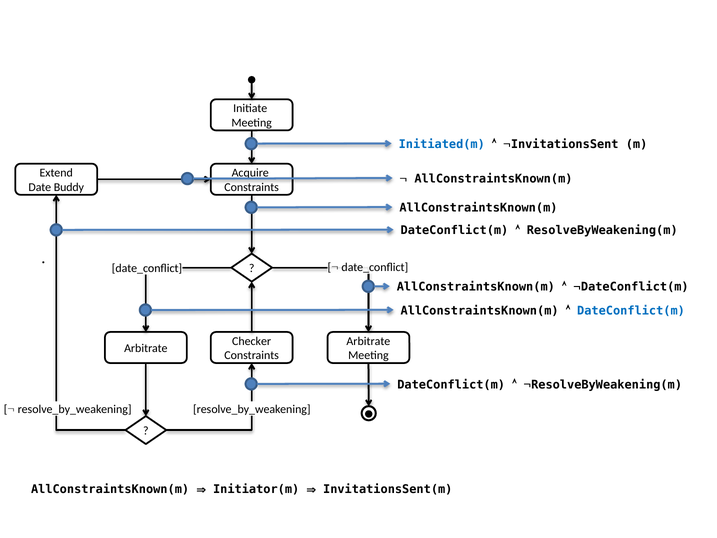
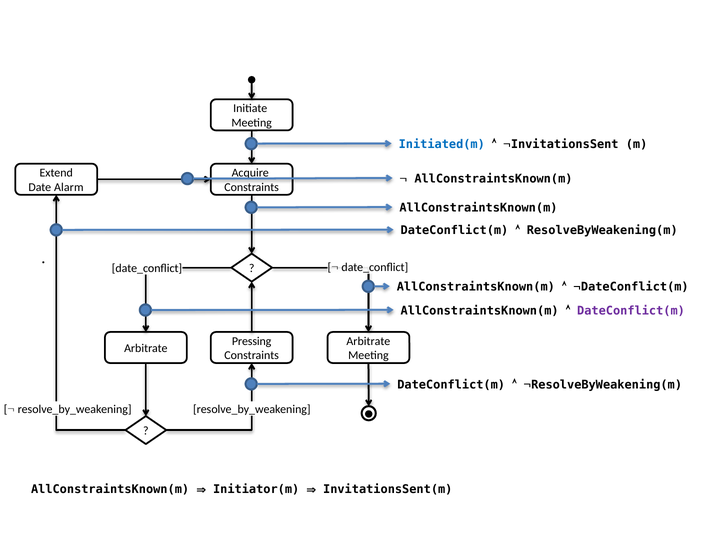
Buddy: Buddy -> Alarm
DateConflict(m at (631, 311) colour: blue -> purple
Checker: Checker -> Pressing
